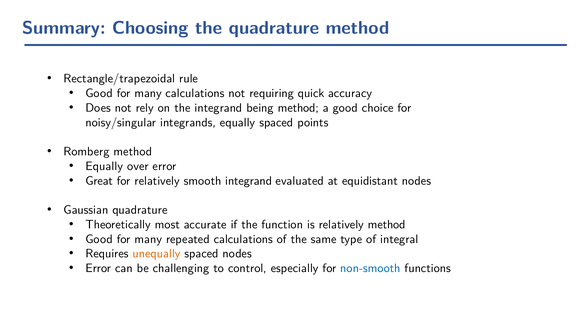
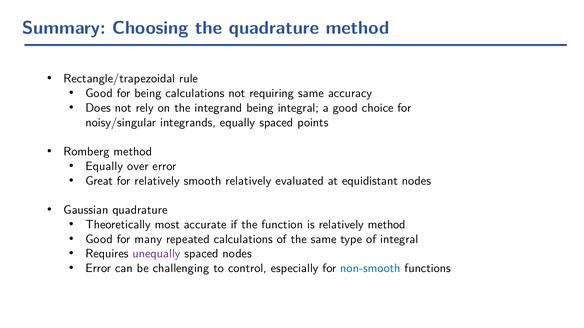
many at (148, 93): many -> being
requiring quick: quick -> same
being method: method -> integral
smooth integrand: integrand -> relatively
unequally colour: orange -> purple
